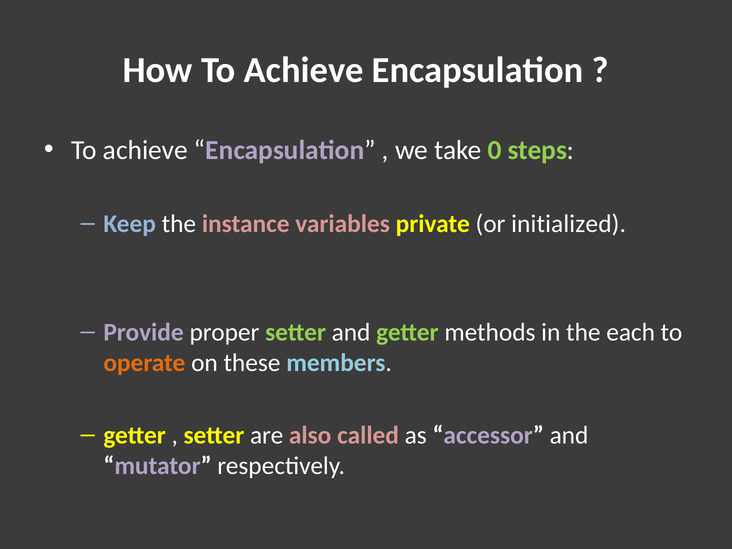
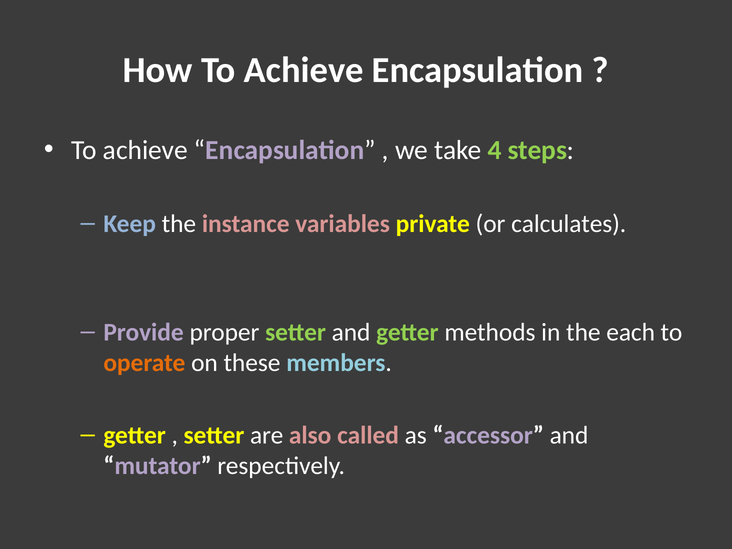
0: 0 -> 4
initialized: initialized -> calculates
